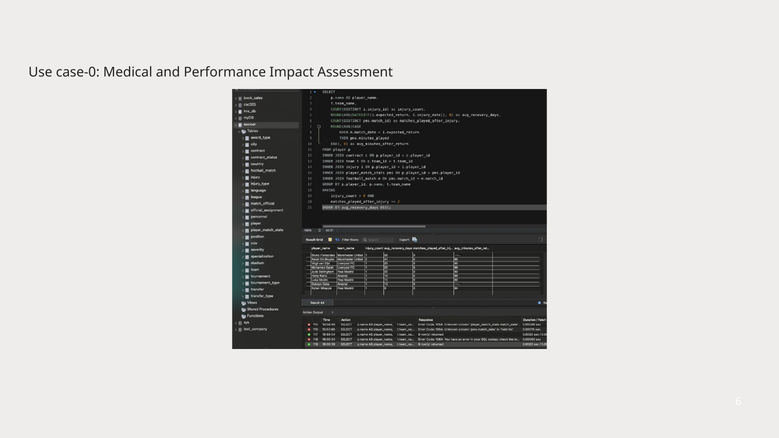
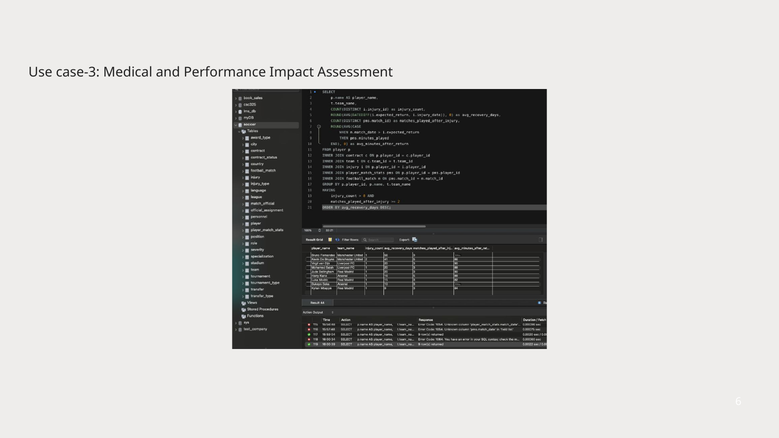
case-0: case-0 -> case-3
